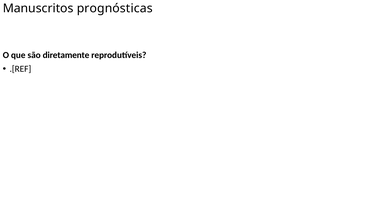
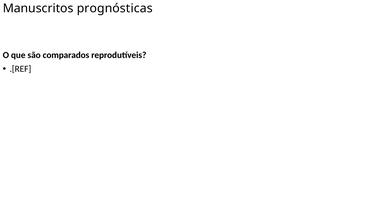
diretamente: diretamente -> comparados
